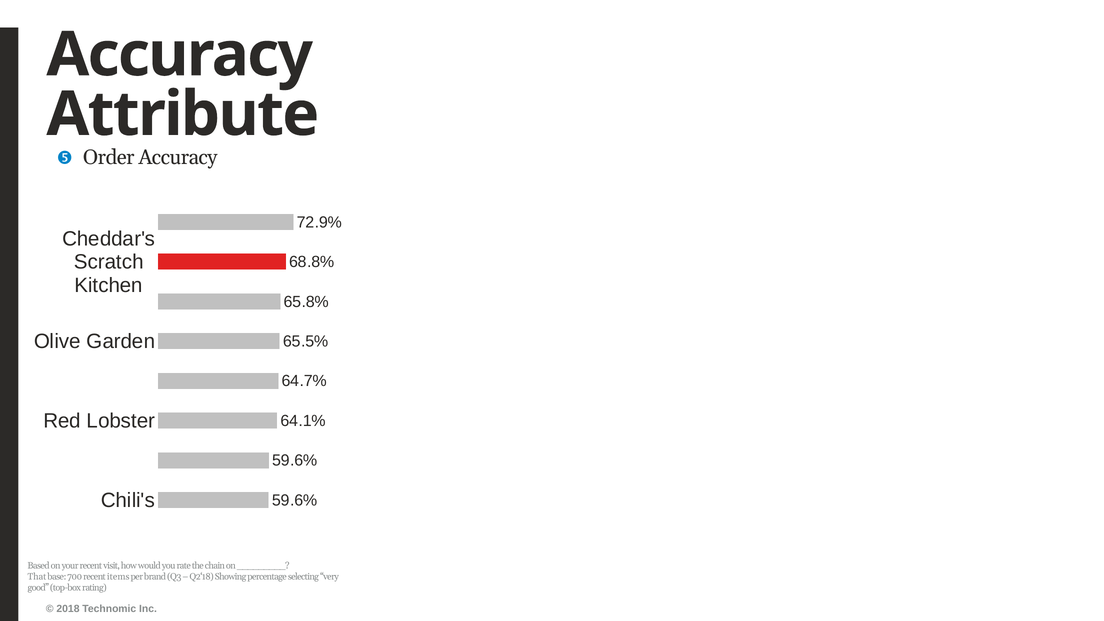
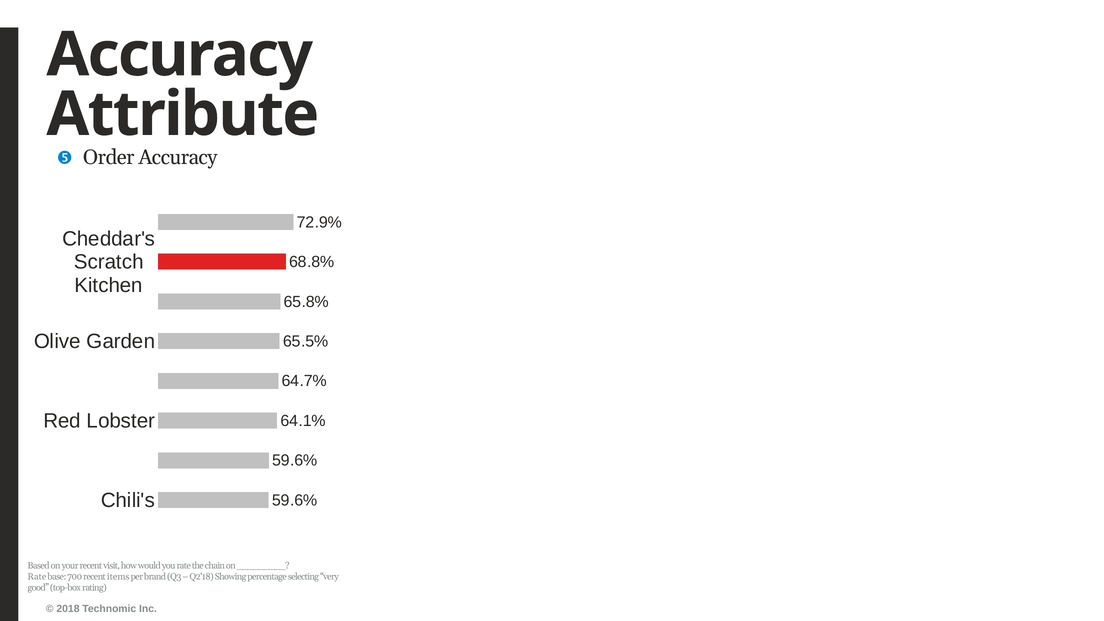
That at (37, 577): That -> Rate
